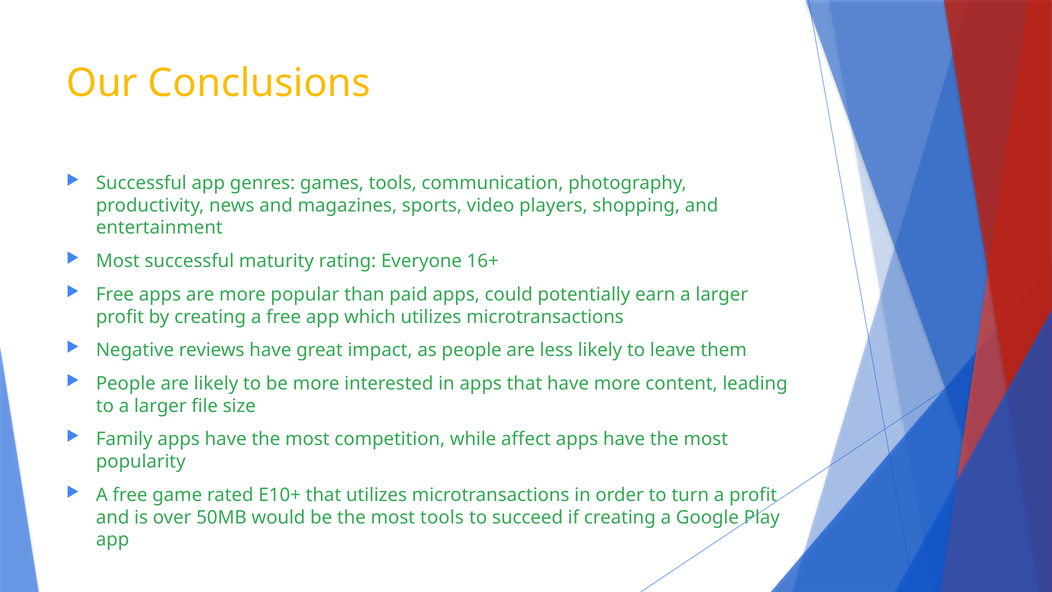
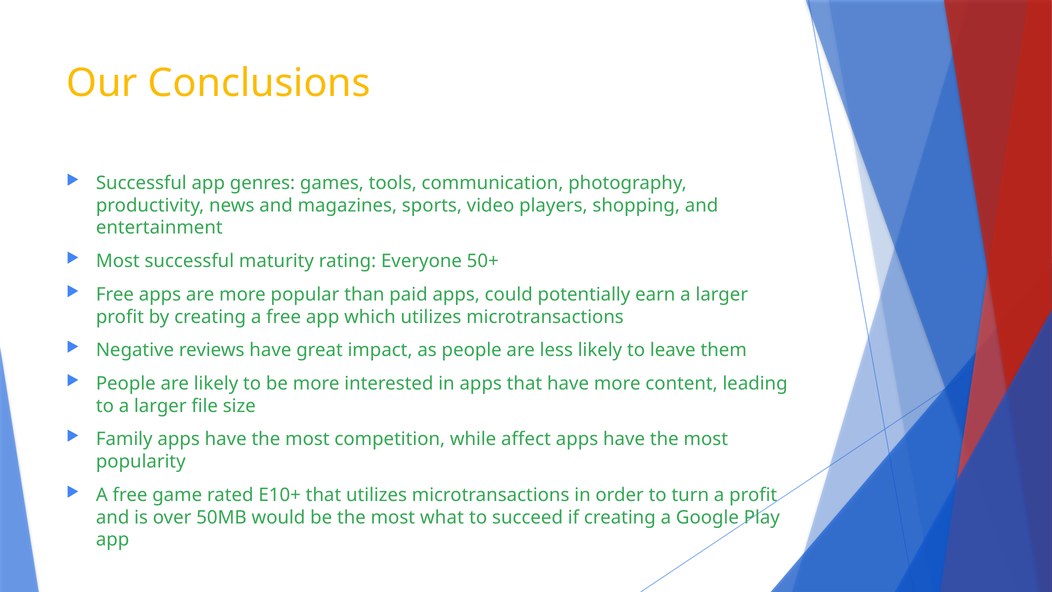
16+: 16+ -> 50+
most tools: tools -> what
